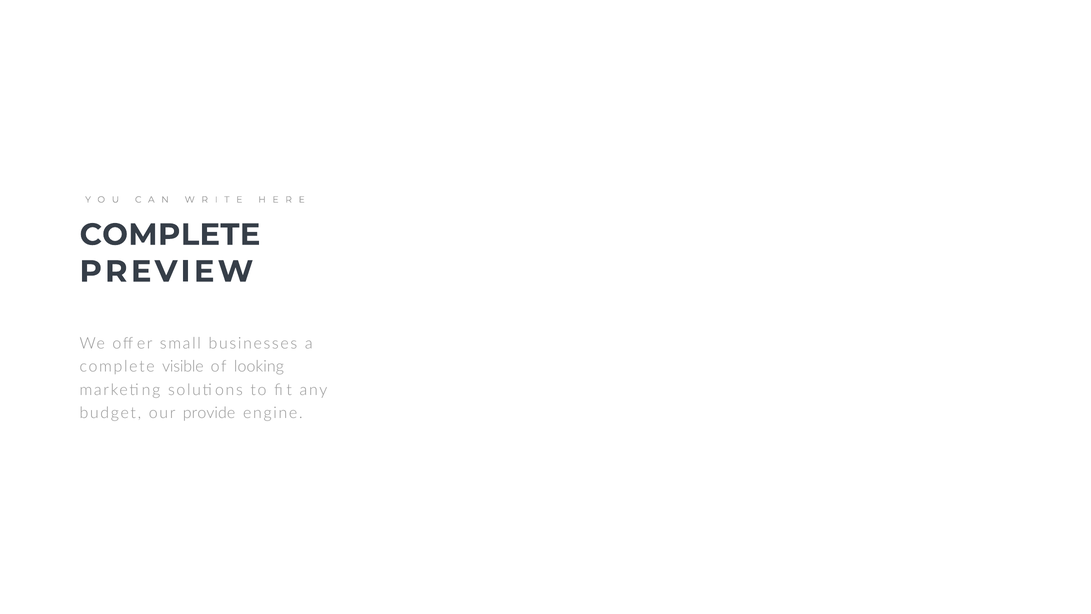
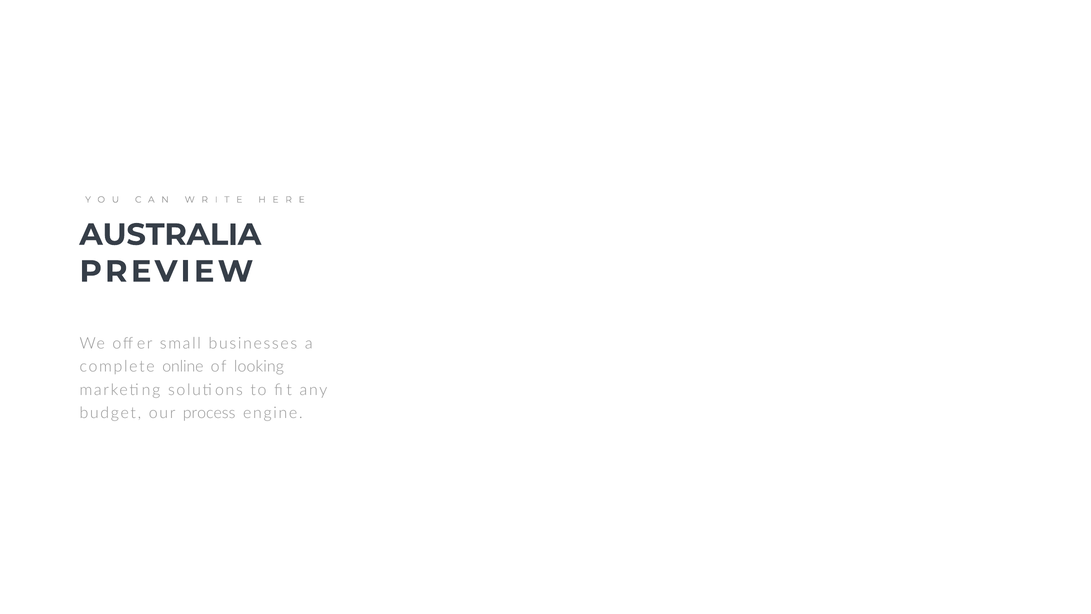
COMPLETE at (170, 235): COMPLETE -> AUSTRALIA
visible: visible -> online
provide: provide -> process
